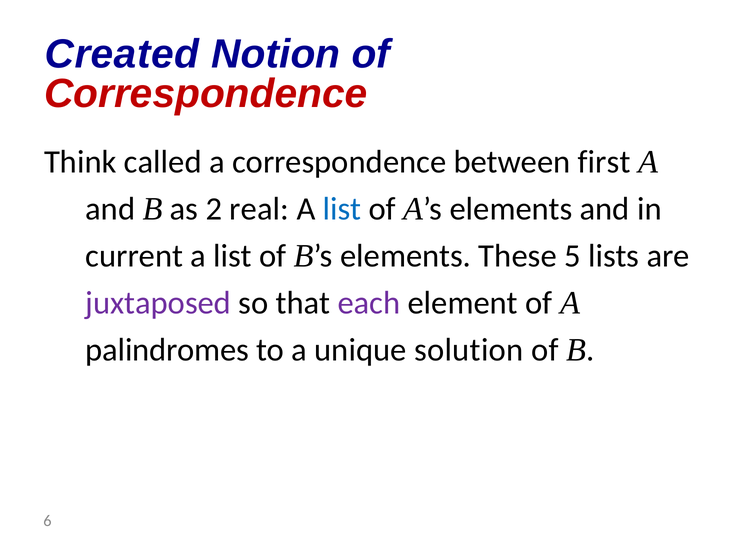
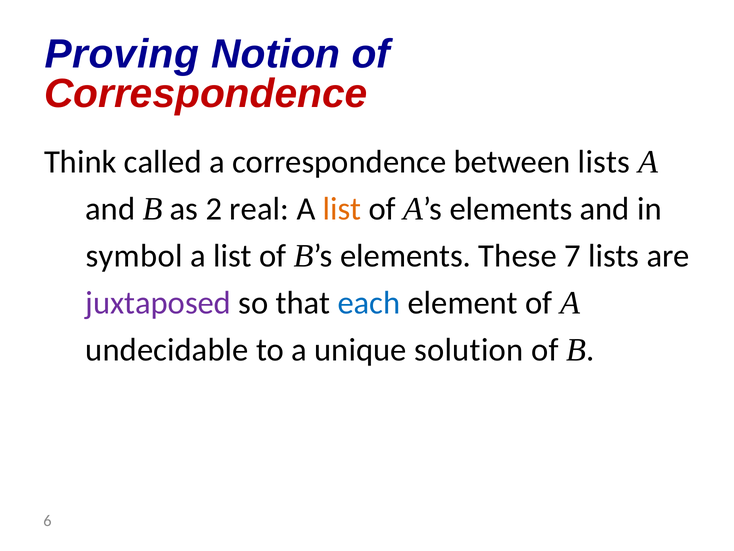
Created: Created -> Proving
between first: first -> lists
list at (342, 209) colour: blue -> orange
current: current -> symbol
5: 5 -> 7
each colour: purple -> blue
palindromes: palindromes -> undecidable
